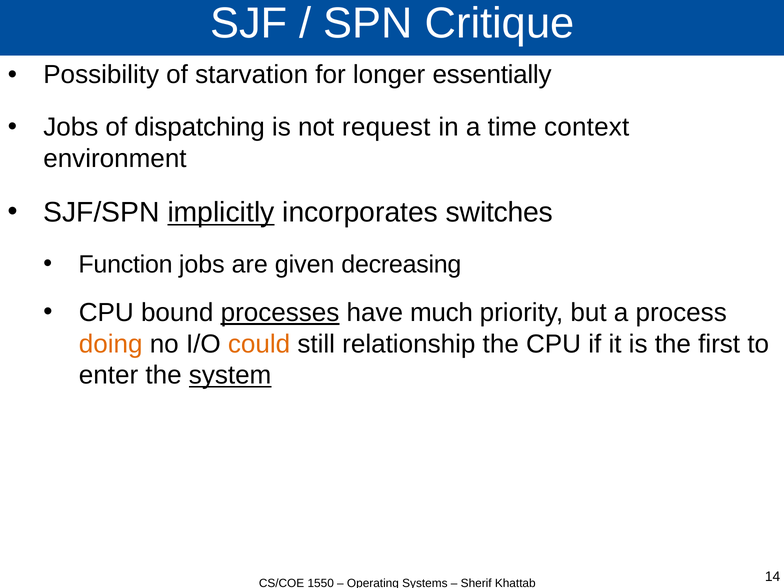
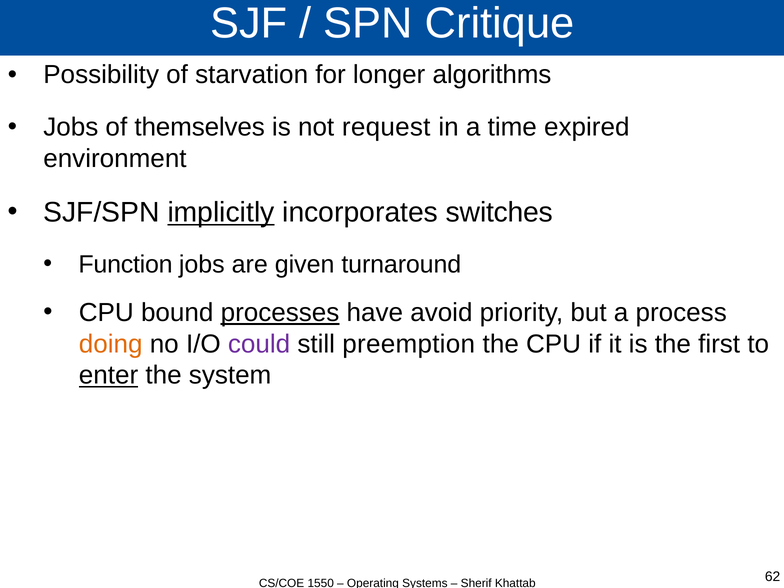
essentially: essentially -> algorithms
dispatching: dispatching -> themselves
context: context -> expired
decreasing: decreasing -> turnaround
much: much -> avoid
could colour: orange -> purple
relationship: relationship -> preemption
enter underline: none -> present
system underline: present -> none
14: 14 -> 62
